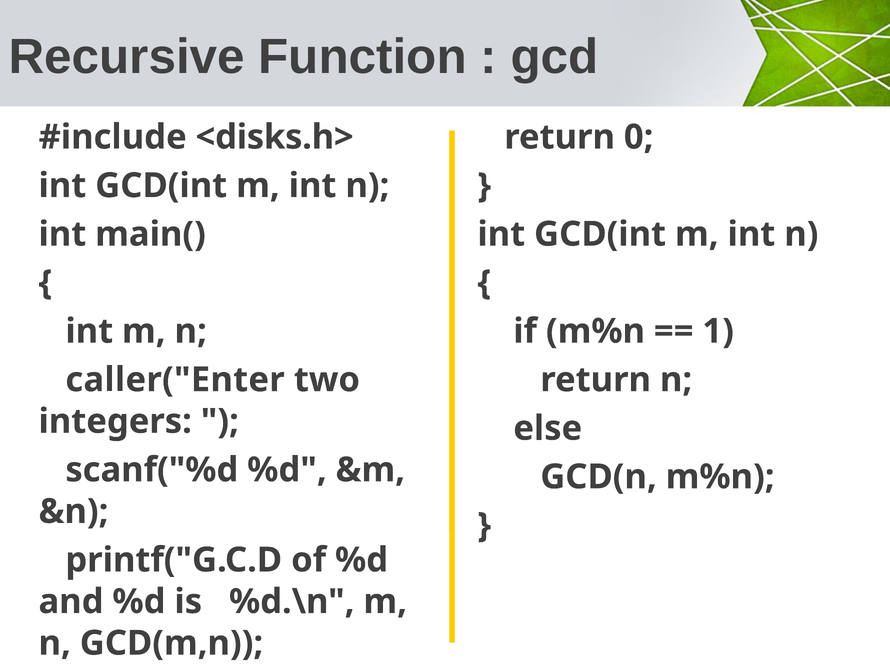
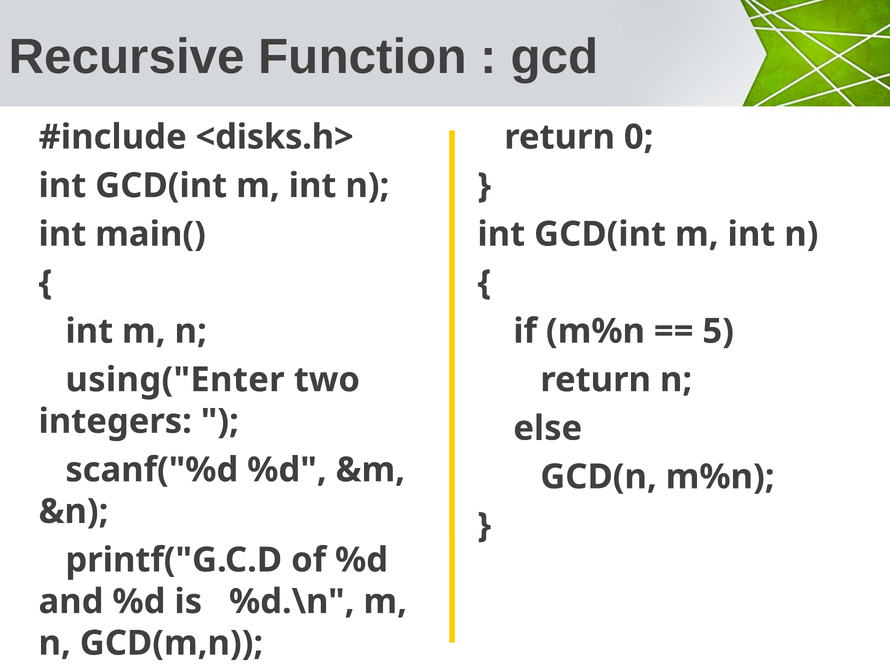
1: 1 -> 5
caller("Enter: caller("Enter -> using("Enter
